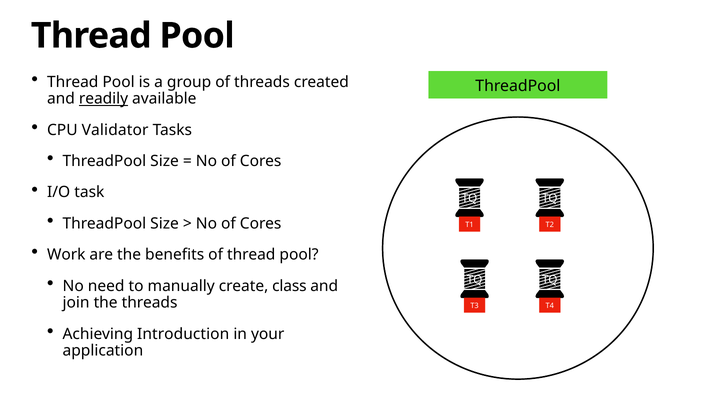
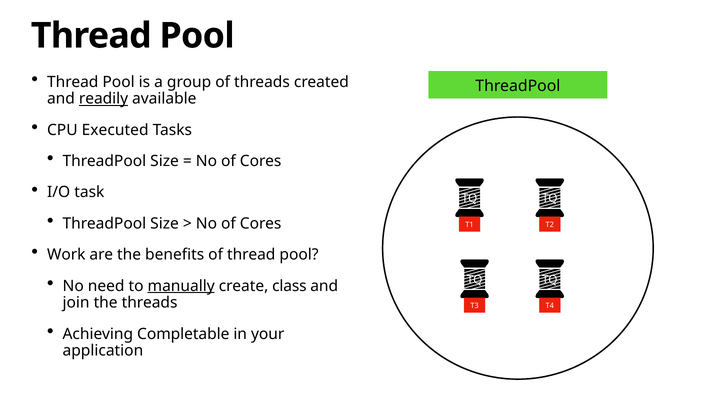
Validator: Validator -> Executed
manually underline: none -> present
Introduction: Introduction -> Completable
